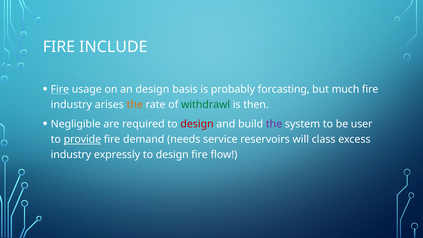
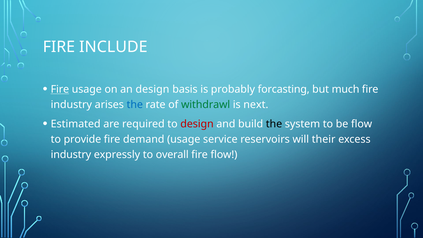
the at (135, 104) colour: orange -> blue
then: then -> next
Negligible: Negligible -> Estimated
the at (274, 124) colour: purple -> black
be user: user -> flow
provide underline: present -> none
demand needs: needs -> usage
class: class -> their
expressly to design: design -> overall
